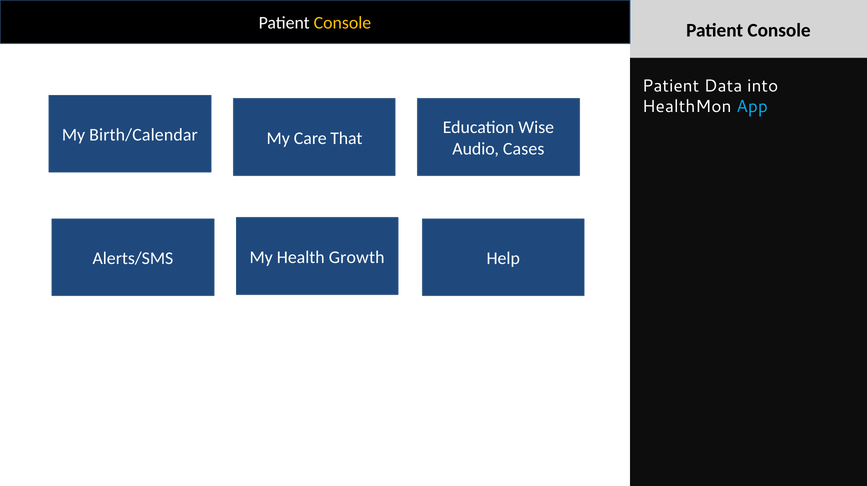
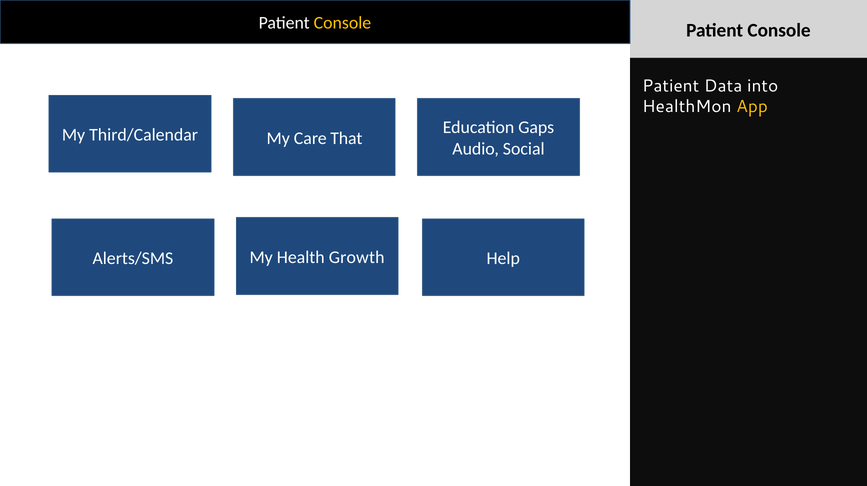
App colour: light blue -> yellow
Wise: Wise -> Gaps
Birth/Calendar: Birth/Calendar -> Third/Calendar
Cases: Cases -> Social
